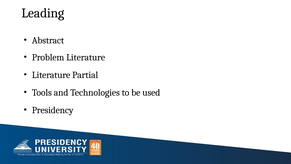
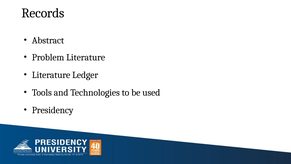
Leading: Leading -> Records
Partial: Partial -> Ledger
